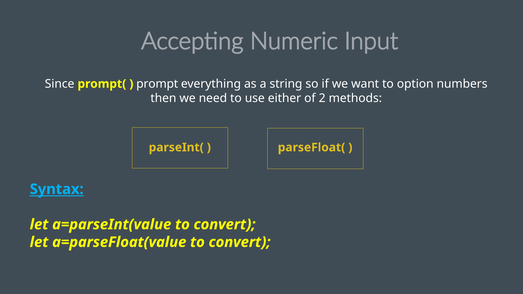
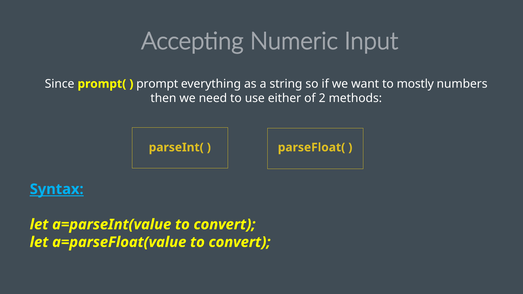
option: option -> mostly
